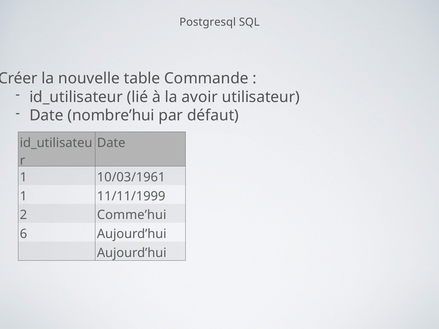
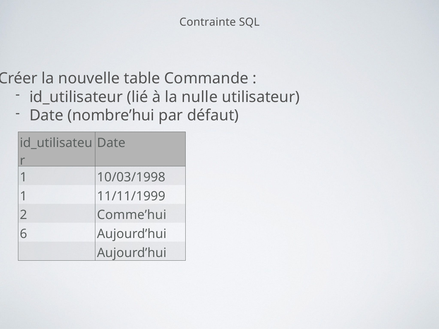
Postgresql: Postgresql -> Contrainte
avoir: avoir -> nulle
10/03/1961: 10/03/1961 -> 10/03/1998
